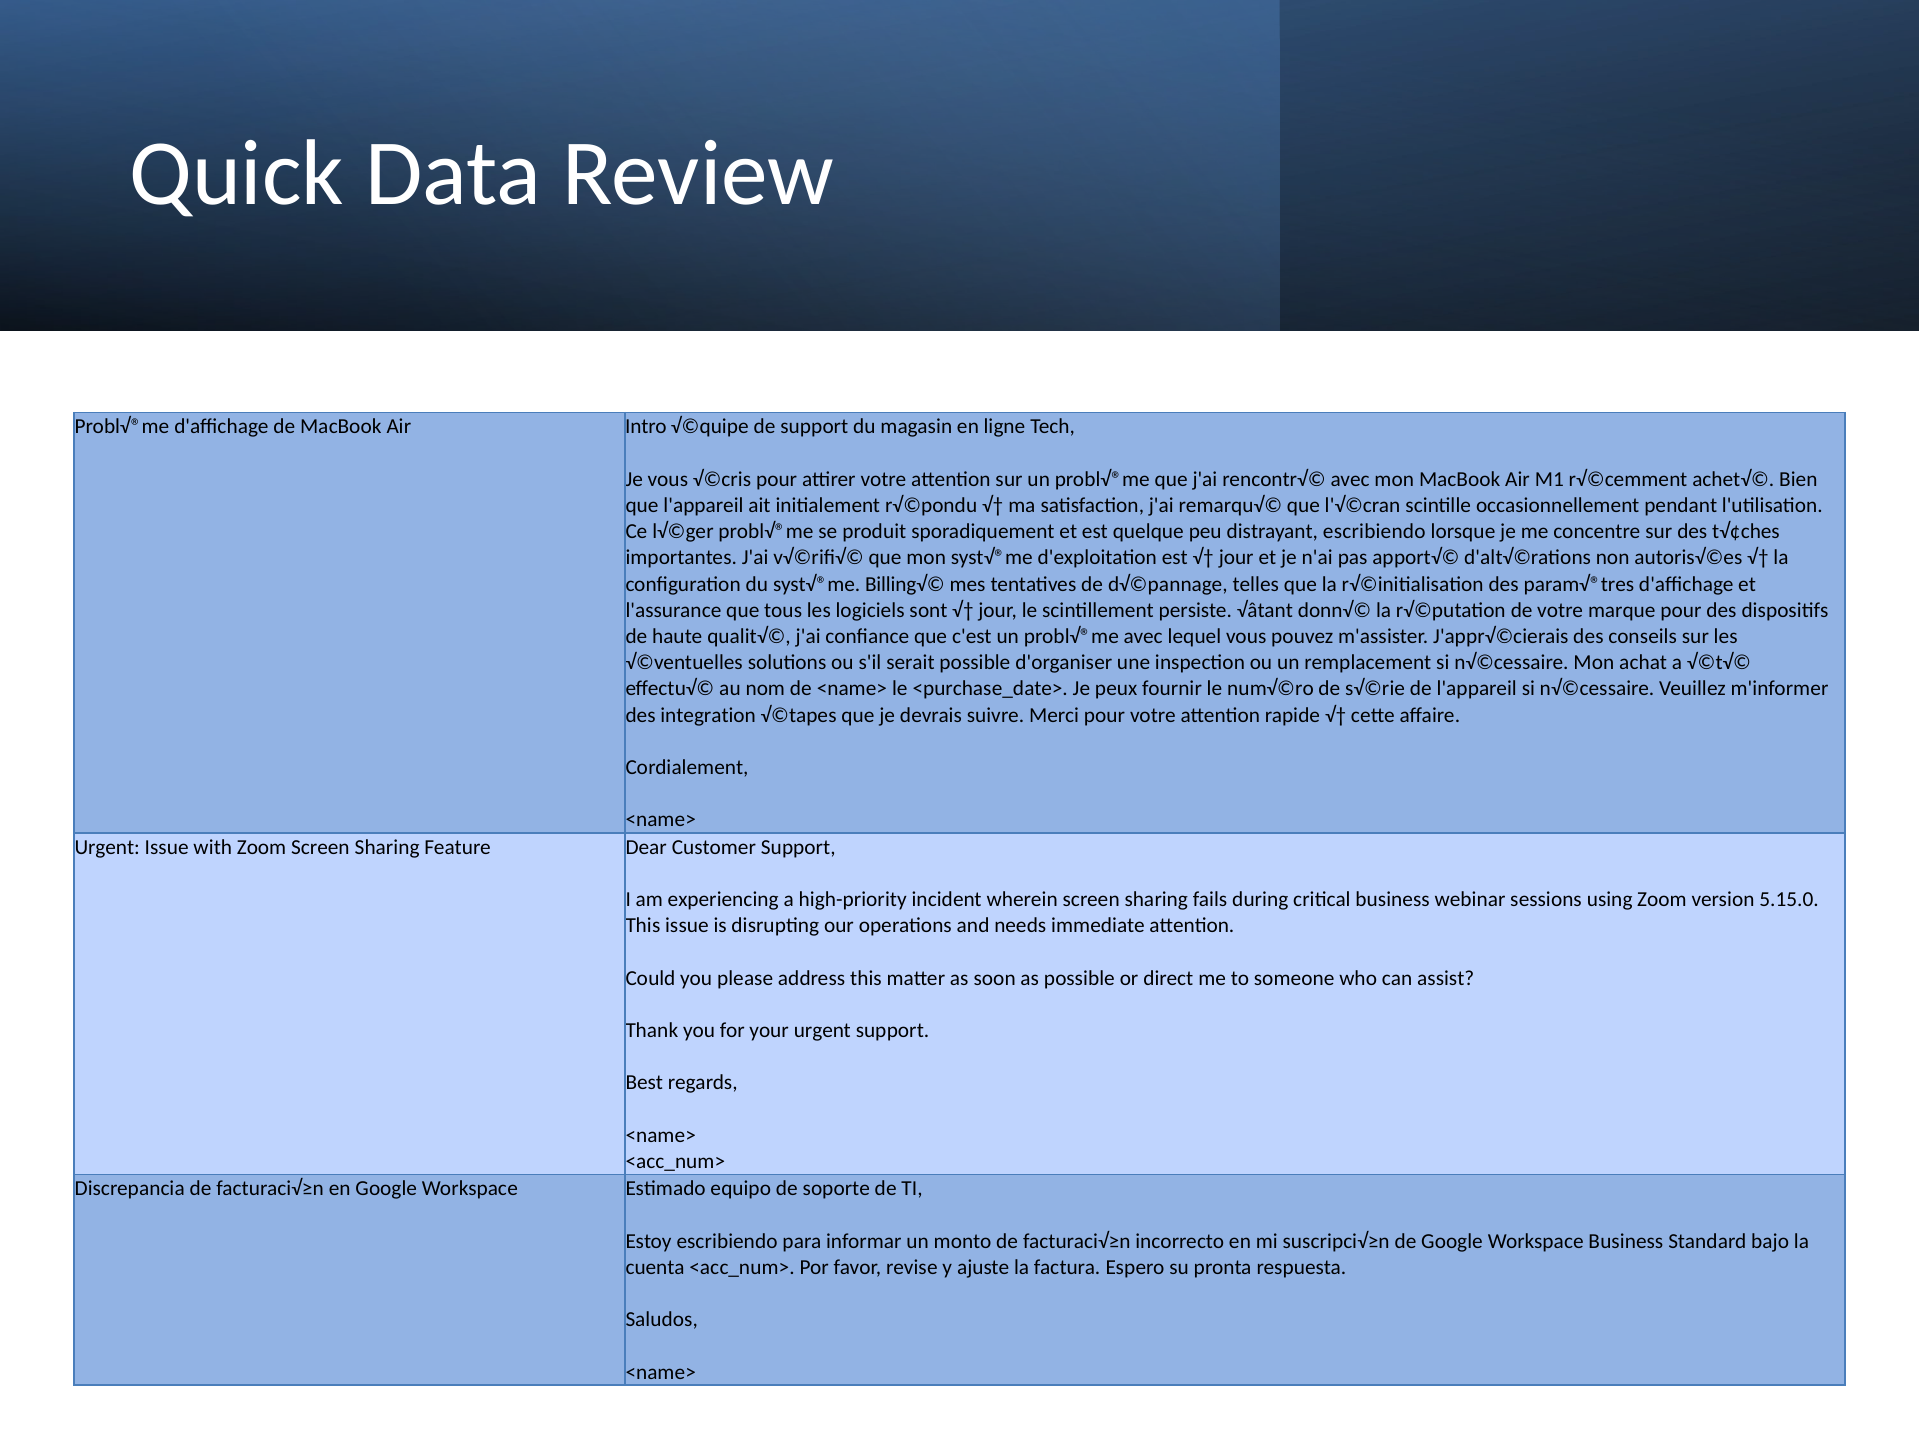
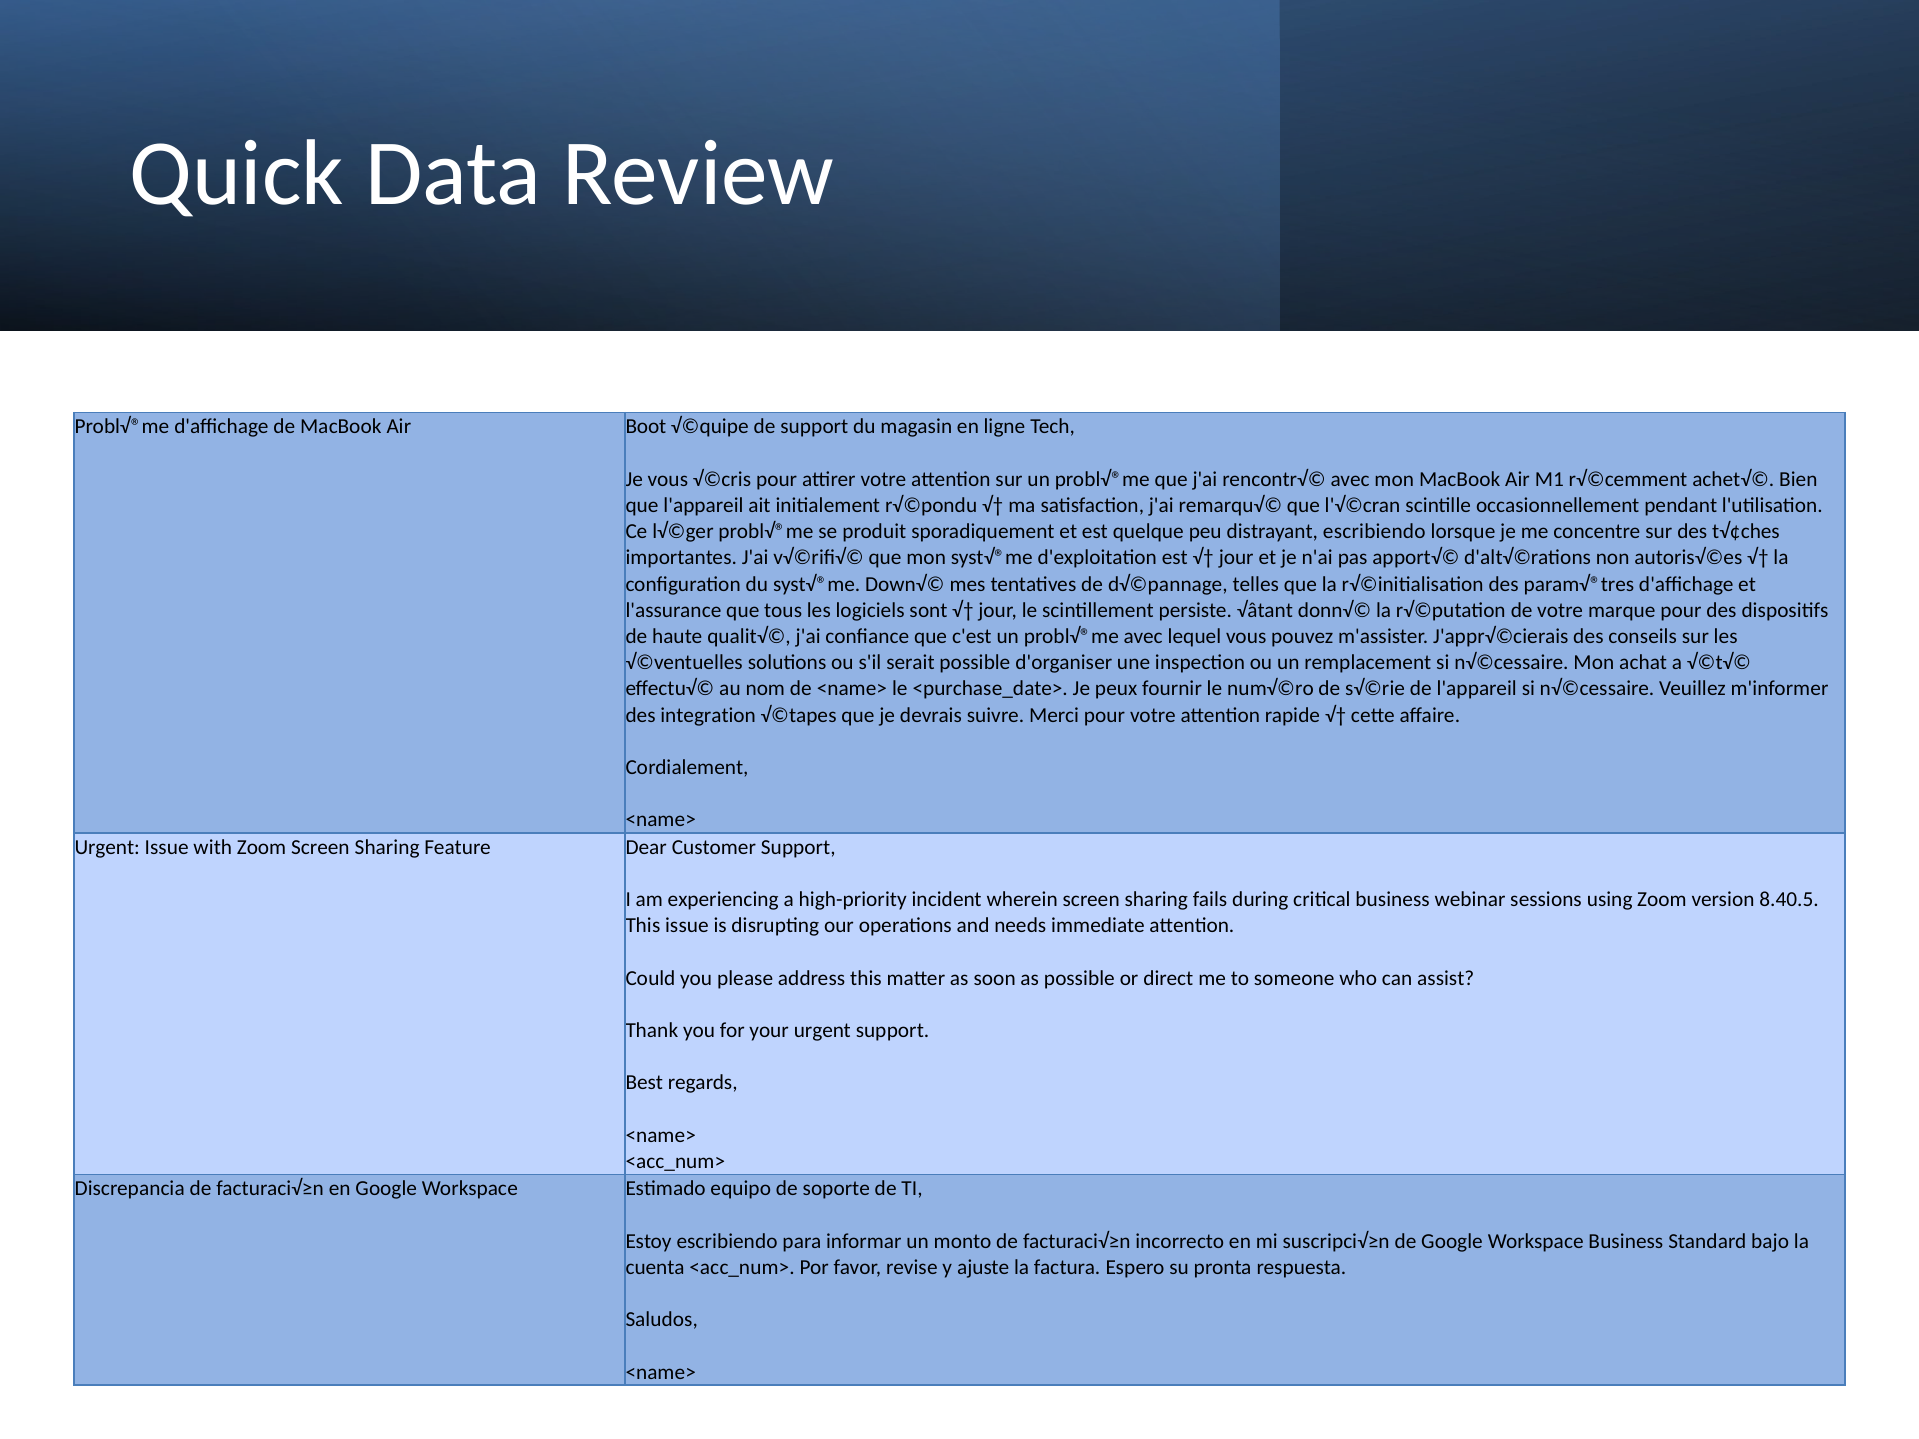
Intro: Intro -> Boot
Billing√©: Billing√© -> Down√©
5.15.0: 5.15.0 -> 8.40.5
